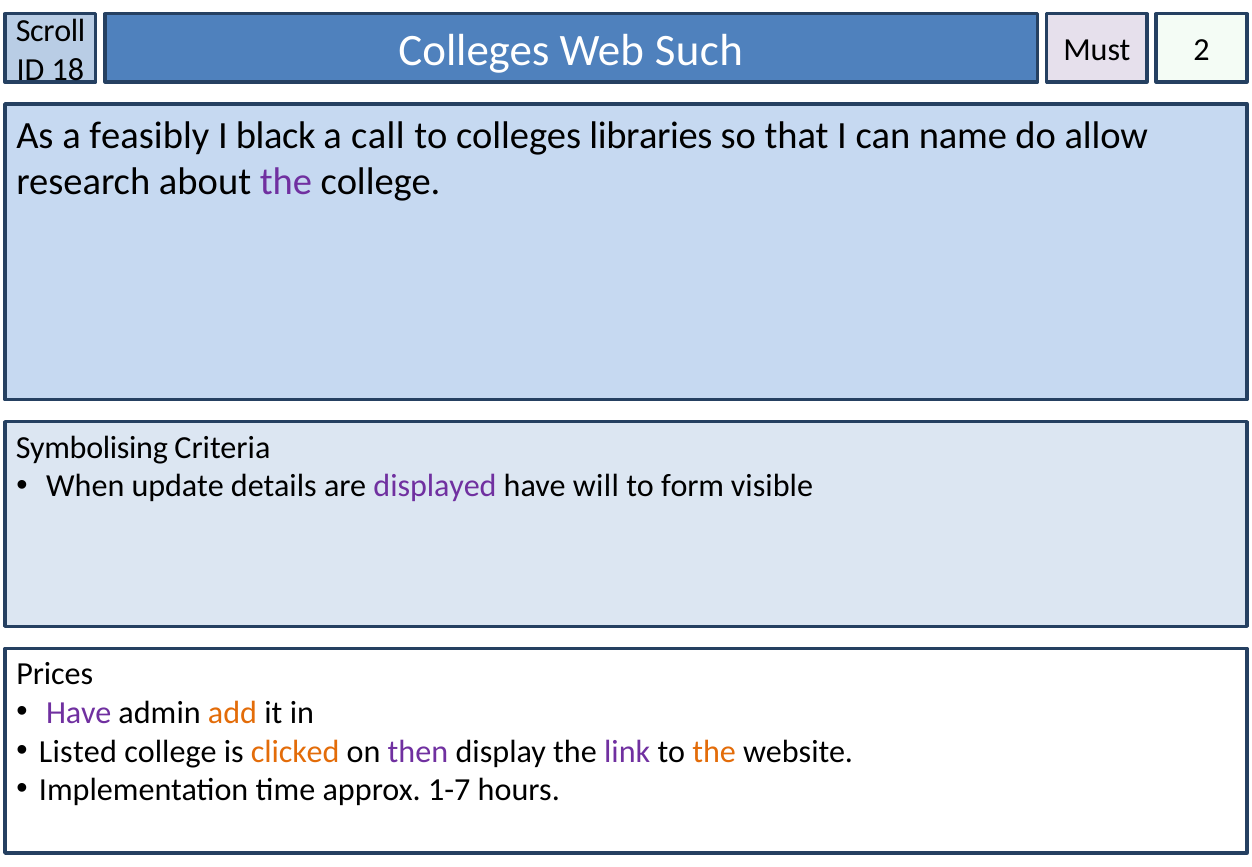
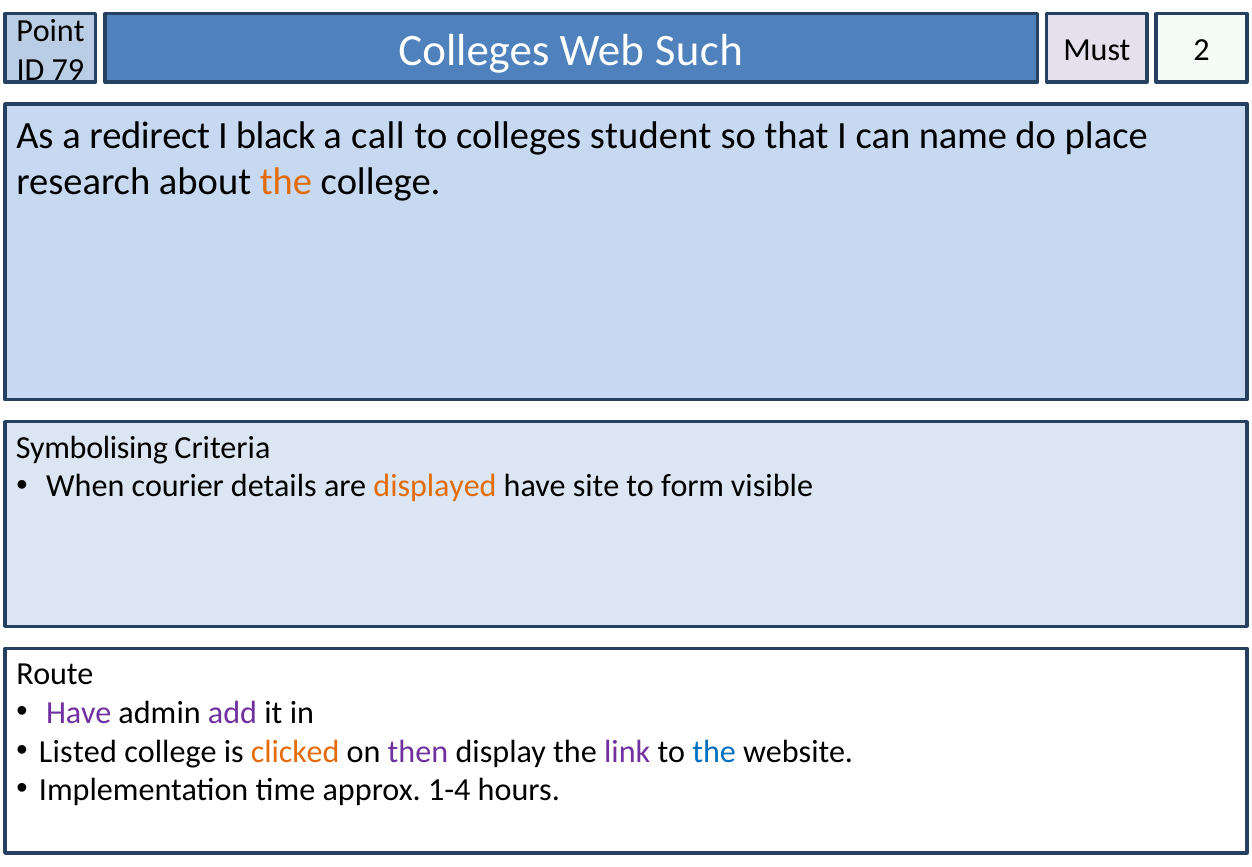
Scroll: Scroll -> Point
18: 18 -> 79
feasibly: feasibly -> redirect
libraries: libraries -> student
allow: allow -> place
the at (286, 182) colour: purple -> orange
update: update -> courier
displayed colour: purple -> orange
will: will -> site
Prices: Prices -> Route
add colour: orange -> purple
the at (714, 751) colour: orange -> blue
1-7: 1-7 -> 1-4
